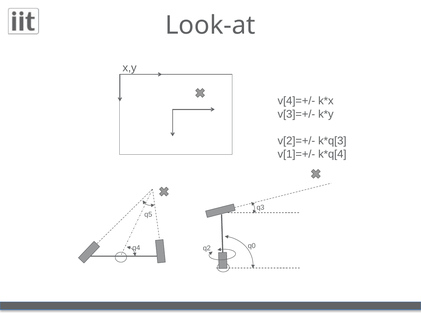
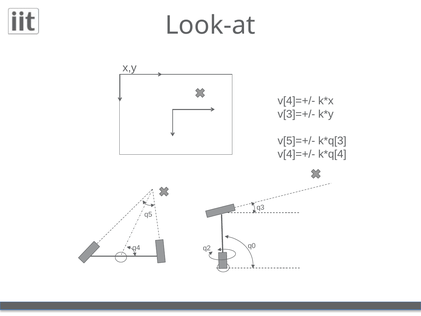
v[2]=+/-: v[2]=+/- -> v[5]=+/-
v[1]=+/- at (296, 154): v[1]=+/- -> v[4]=+/-
